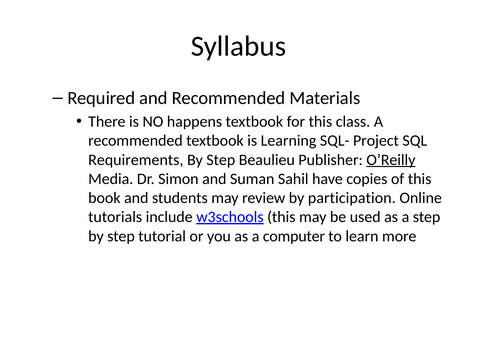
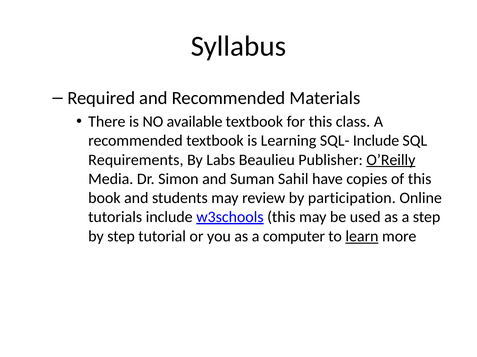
happens: happens -> available
SQL- Project: Project -> Include
Step at (221, 160): Step -> Labs
learn underline: none -> present
